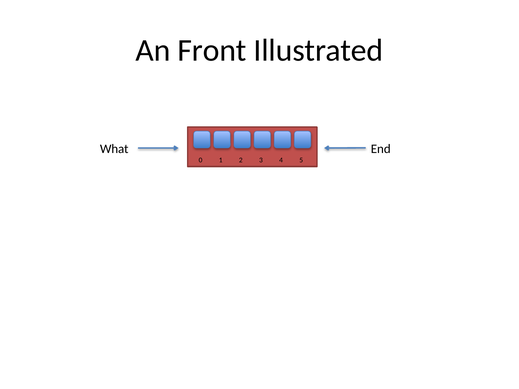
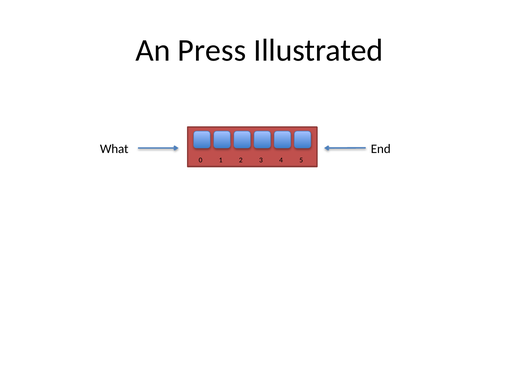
Front: Front -> Press
